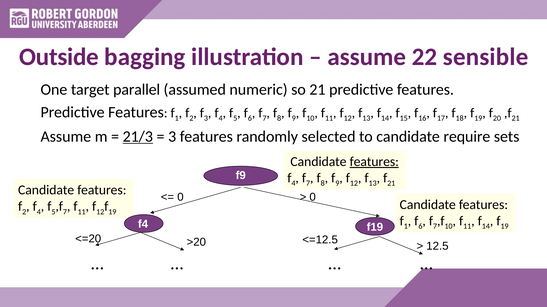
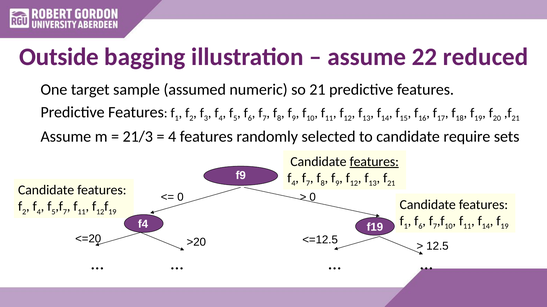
sensible: sensible -> reduced
parallel: parallel -> sample
21/3 underline: present -> none
3 at (172, 137): 3 -> 4
